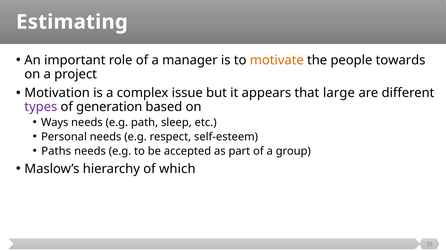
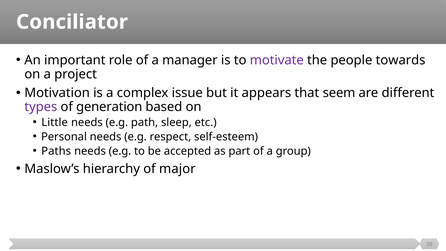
Estimating: Estimating -> Conciliator
motivate colour: orange -> purple
large: large -> seem
Ways: Ways -> Little
which: which -> major
